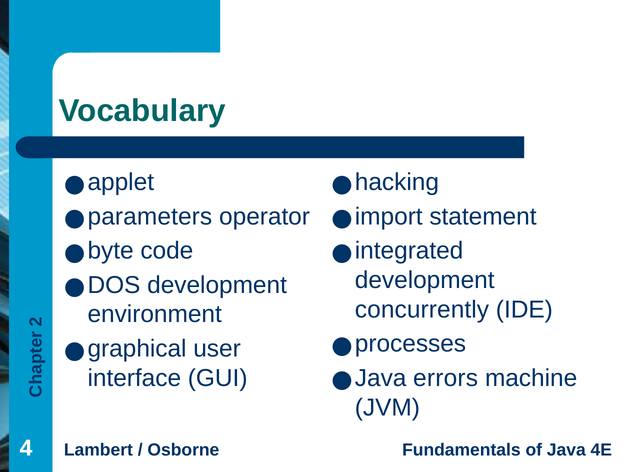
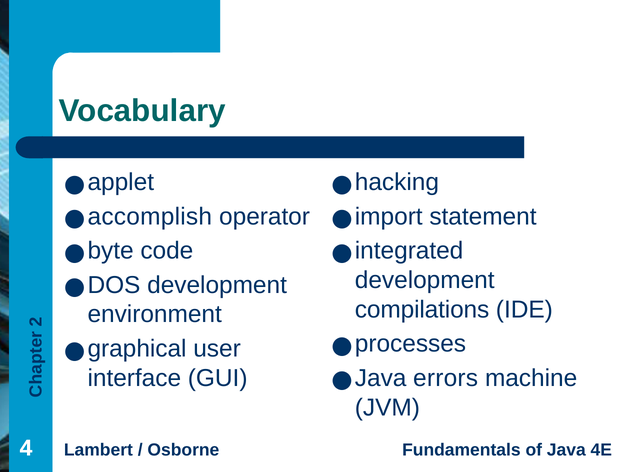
parameters: parameters -> accomplish
concurrently: concurrently -> compilations
